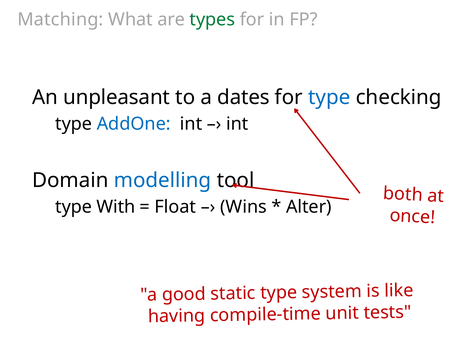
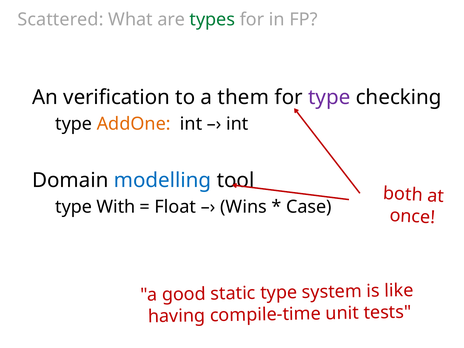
Matching: Matching -> Scattered
unpleasant: unpleasant -> verification
dates: dates -> them
type at (329, 97) colour: blue -> purple
AddOne colour: blue -> orange
Alter: Alter -> Case
